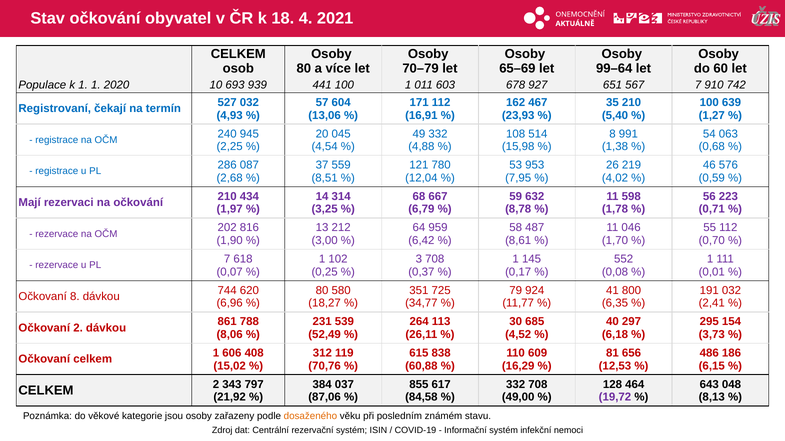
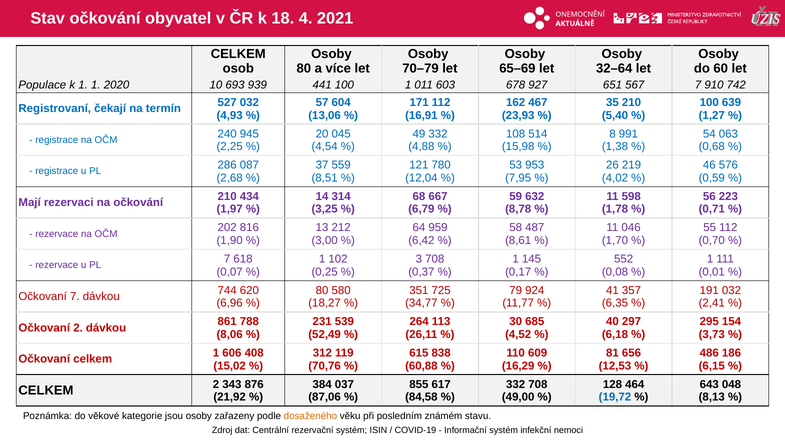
99–64: 99–64 -> 32–64
800: 800 -> 357
Očkovaní 8: 8 -> 7
797: 797 -> 876
19,72 colour: purple -> blue
